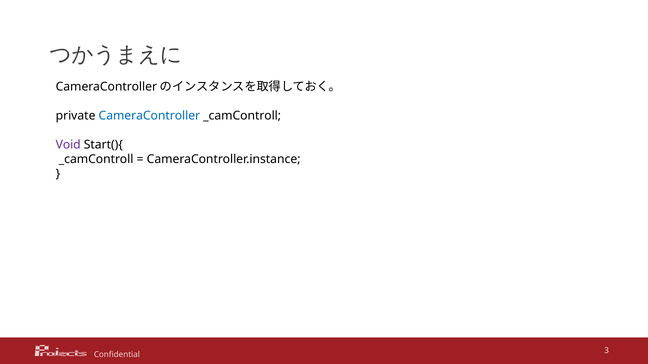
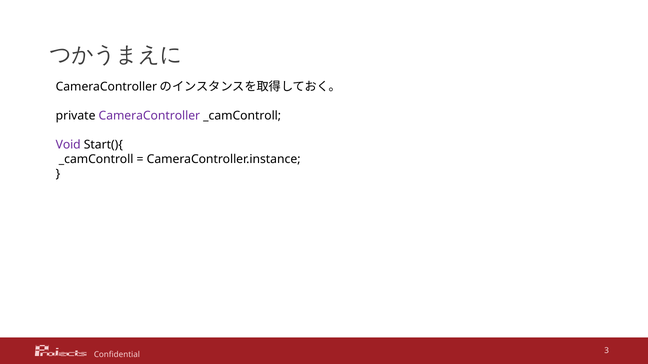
CameraController colour: blue -> purple
